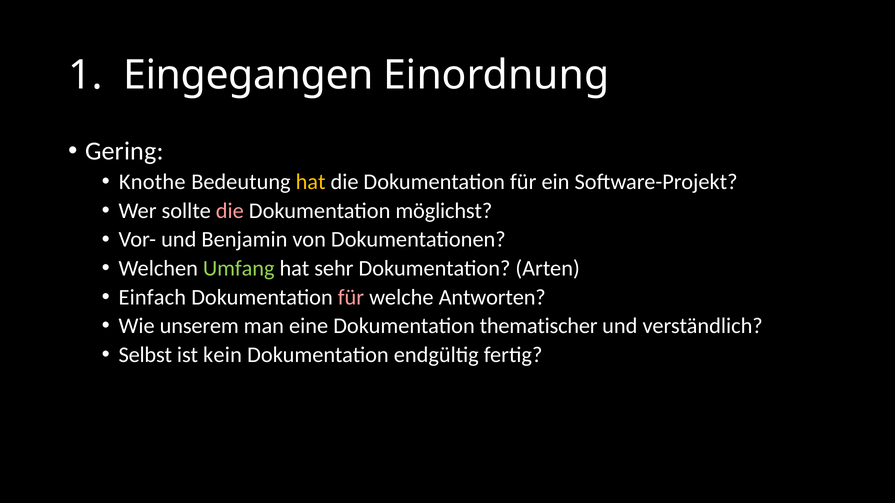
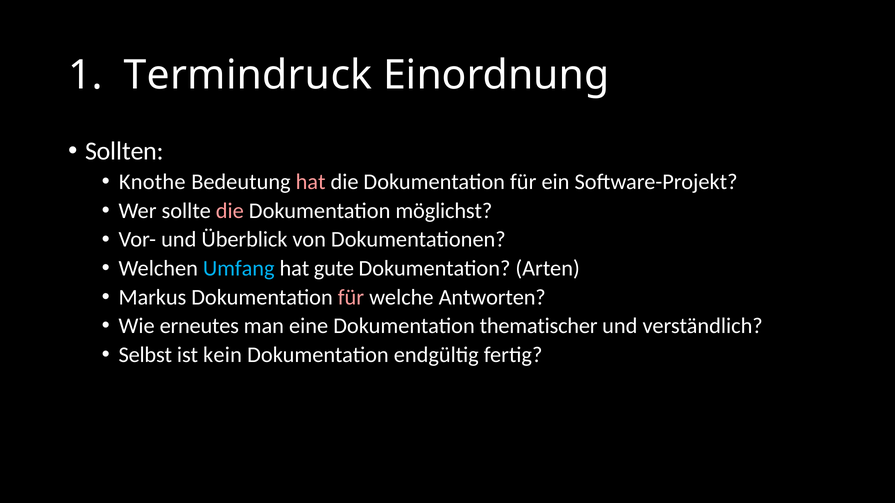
Eingegangen: Eingegangen -> Termindruck
Gering: Gering -> Sollten
hat at (311, 182) colour: yellow -> pink
Benjamin: Benjamin -> Überblick
Umfang colour: light green -> light blue
sehr: sehr -> gute
Einfach: Einfach -> Markus
unserem: unserem -> erneutes
